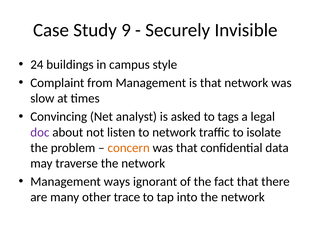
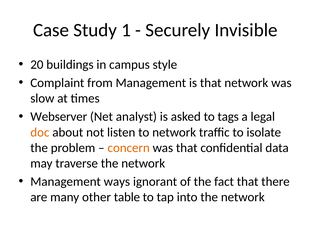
9: 9 -> 1
24: 24 -> 20
Convincing: Convincing -> Webserver
doc colour: purple -> orange
trace: trace -> table
